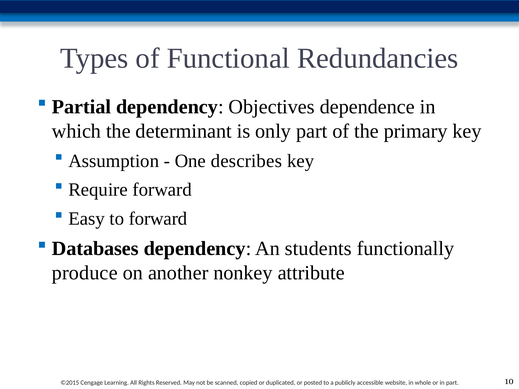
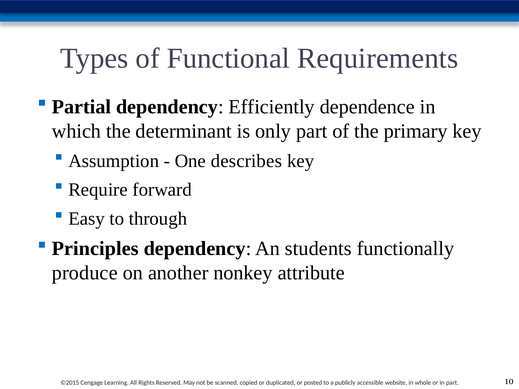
Redundancies: Redundancies -> Requirements
Objectives: Objectives -> Efficiently
to forward: forward -> through
Databases: Databases -> Principles
